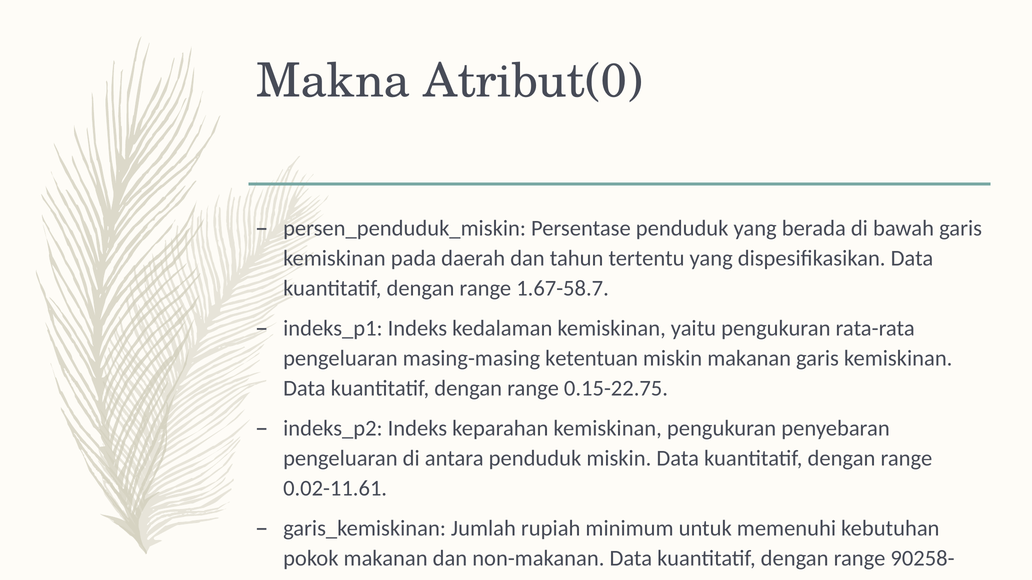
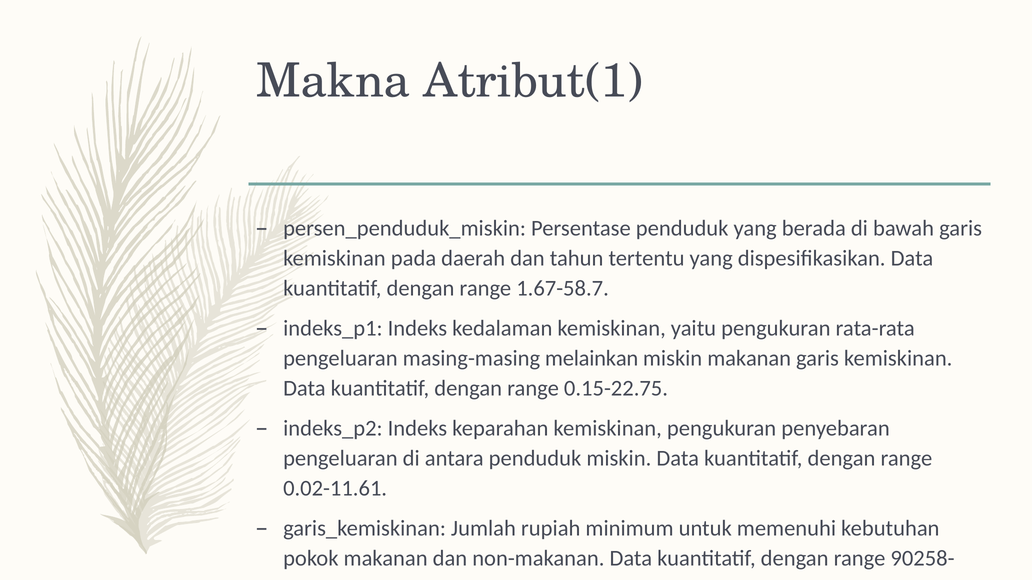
Atribut(0: Atribut(0 -> Atribut(1
ketentuan: ketentuan -> melainkan
